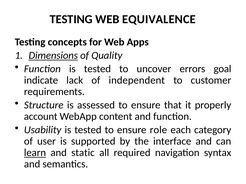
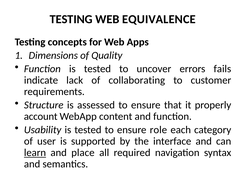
Dimensions underline: present -> none
goal: goal -> fails
independent: independent -> collaborating
static: static -> place
